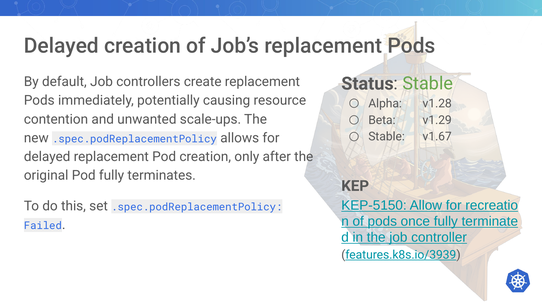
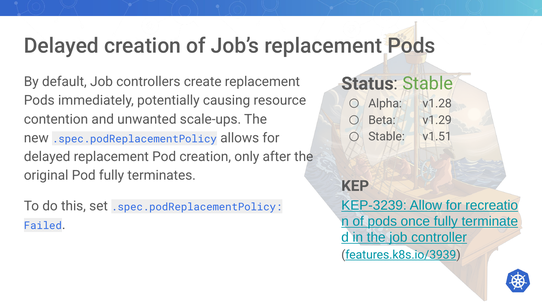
v1.67: v1.67 -> v1.51
KEP-5150: KEP-5150 -> KEP-3239
